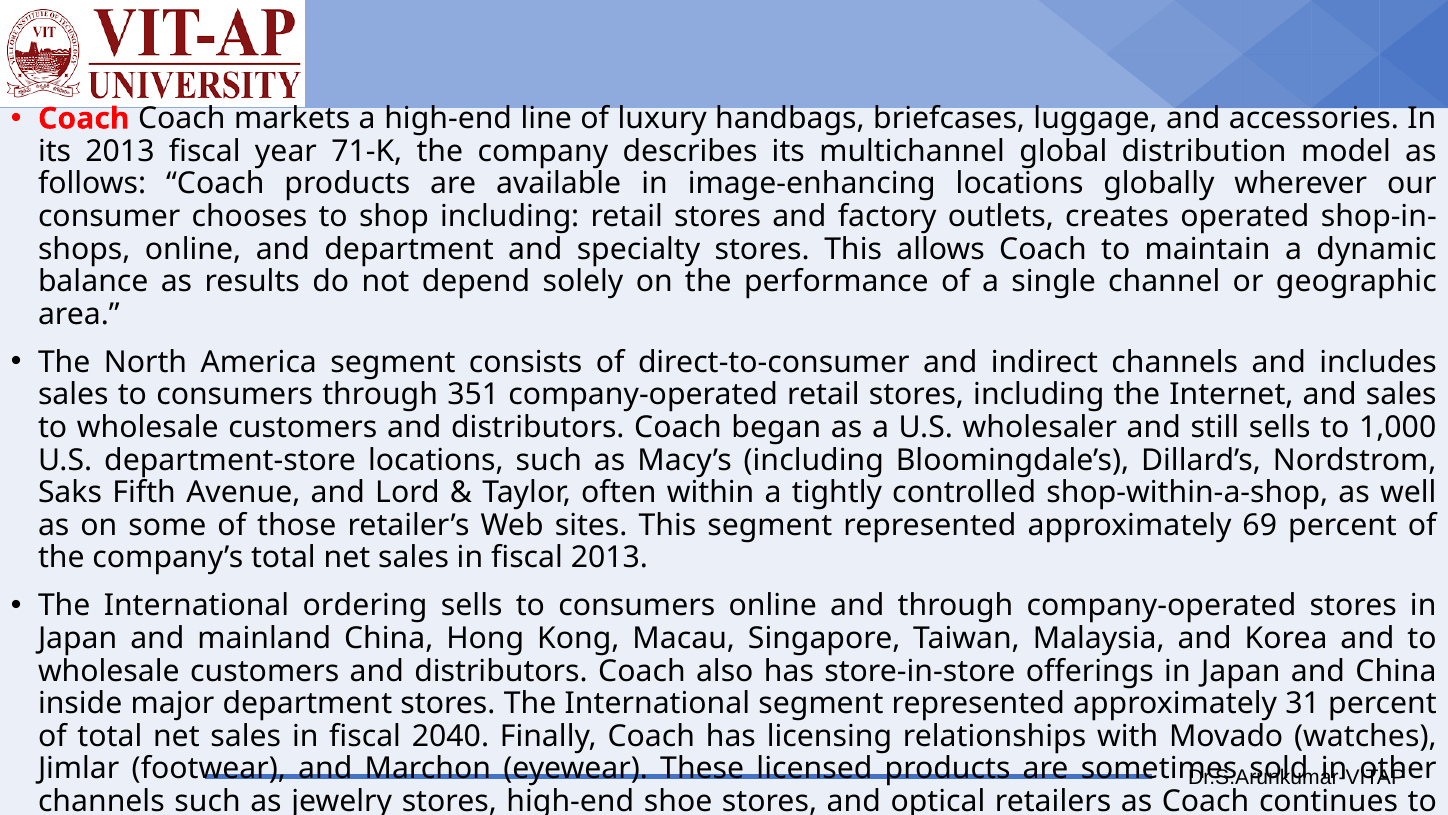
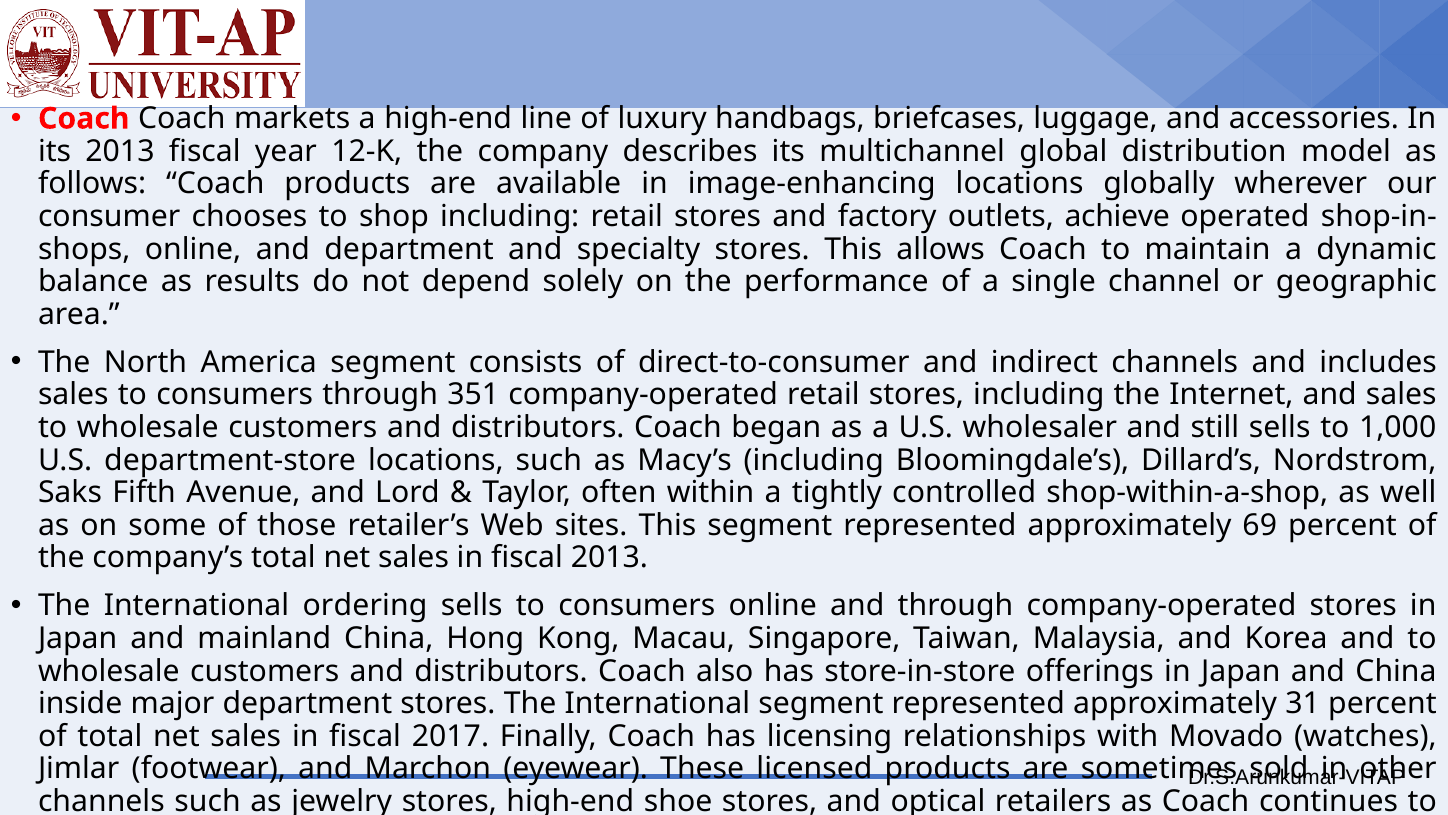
71-K: 71-K -> 12-K
creates: creates -> achieve
2040: 2040 -> 2017
